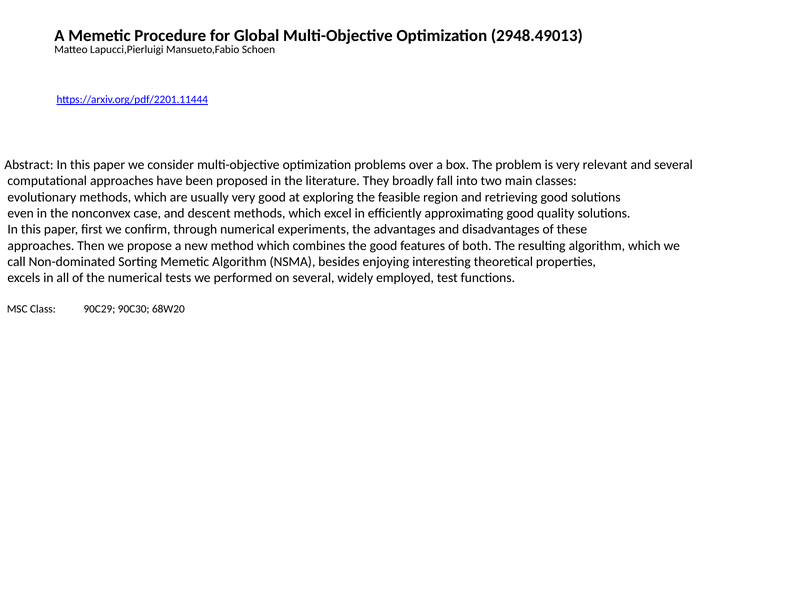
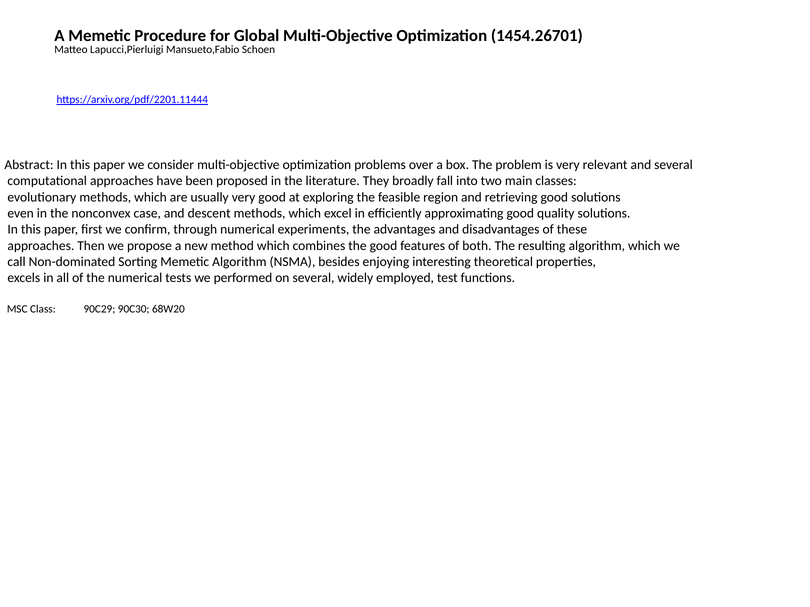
2948.49013: 2948.49013 -> 1454.26701
